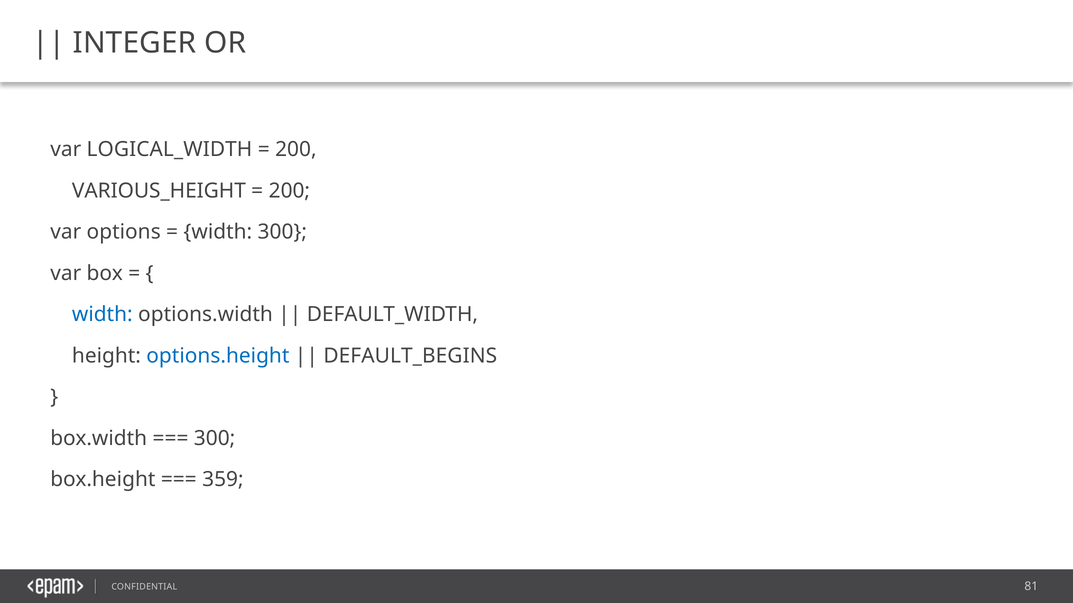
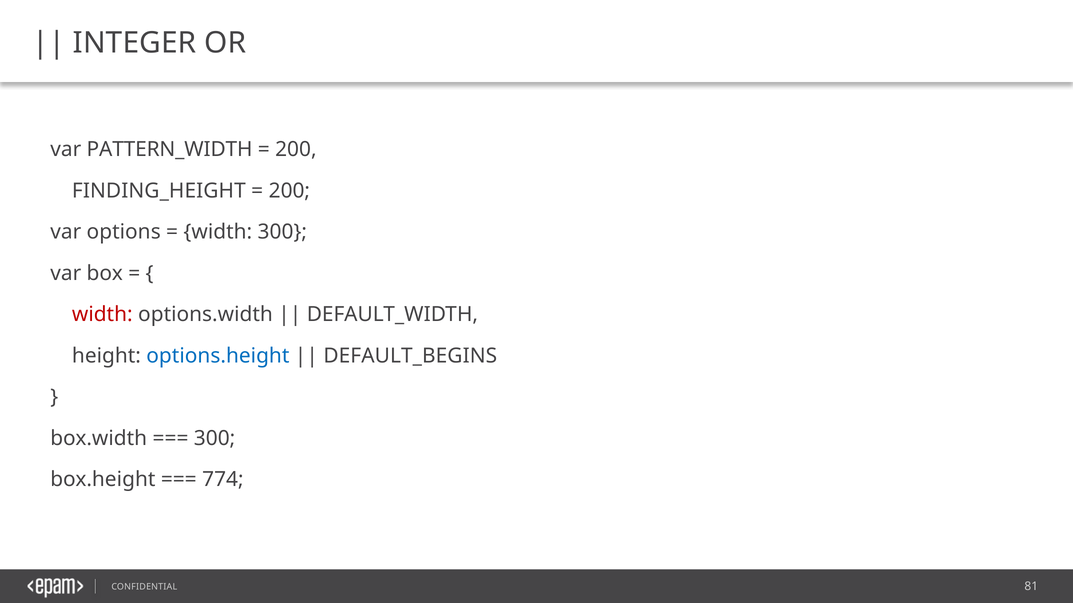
LOGICAL_WIDTH: LOGICAL_WIDTH -> PATTERN_WIDTH
VARIOUS_HEIGHT: VARIOUS_HEIGHT -> FINDING_HEIGHT
width at (102, 315) colour: blue -> red
359: 359 -> 774
